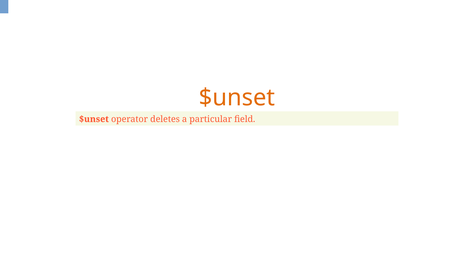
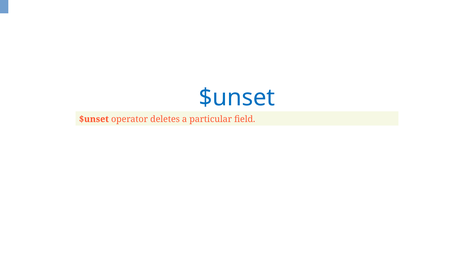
$unset at (237, 98) colour: orange -> blue
